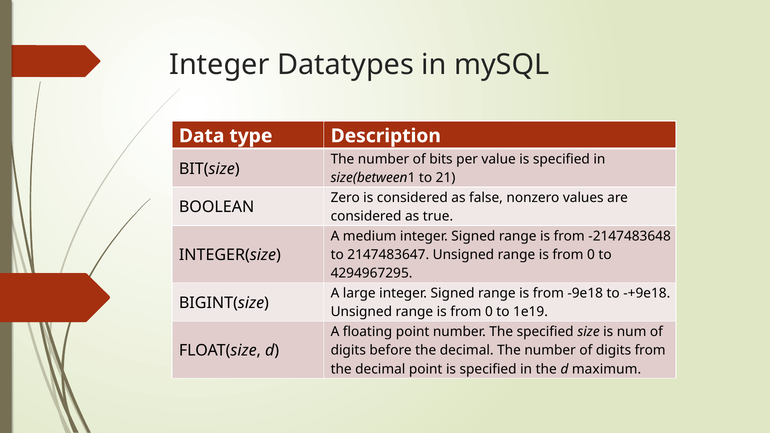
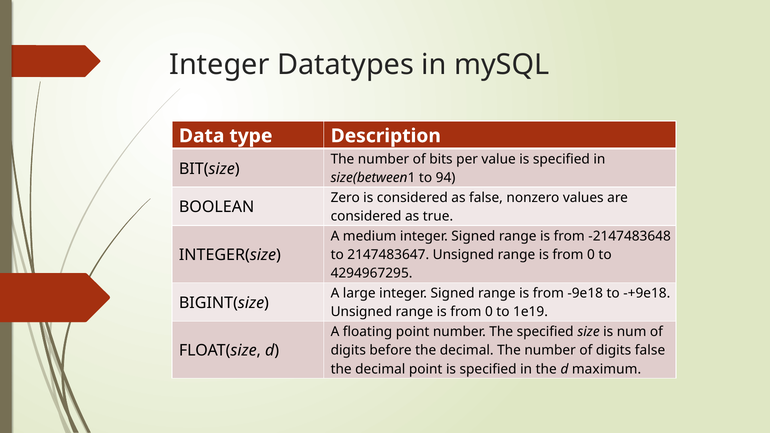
21: 21 -> 94
digits from: from -> false
